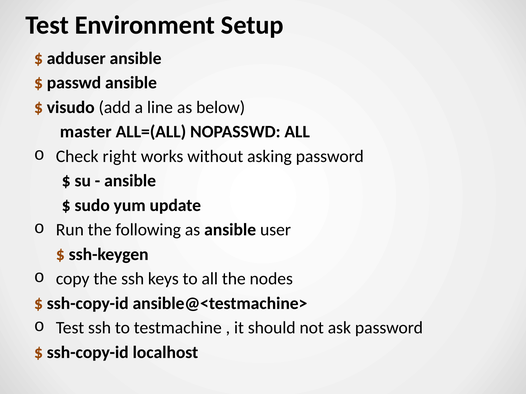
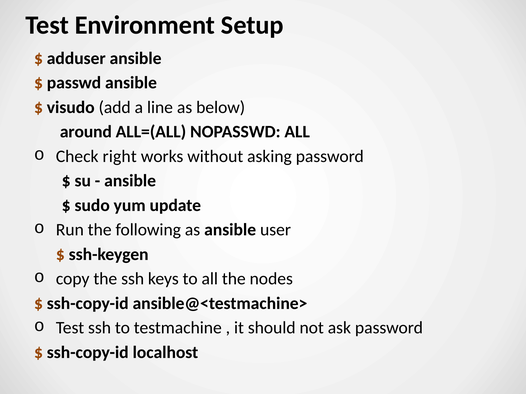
master: master -> around
